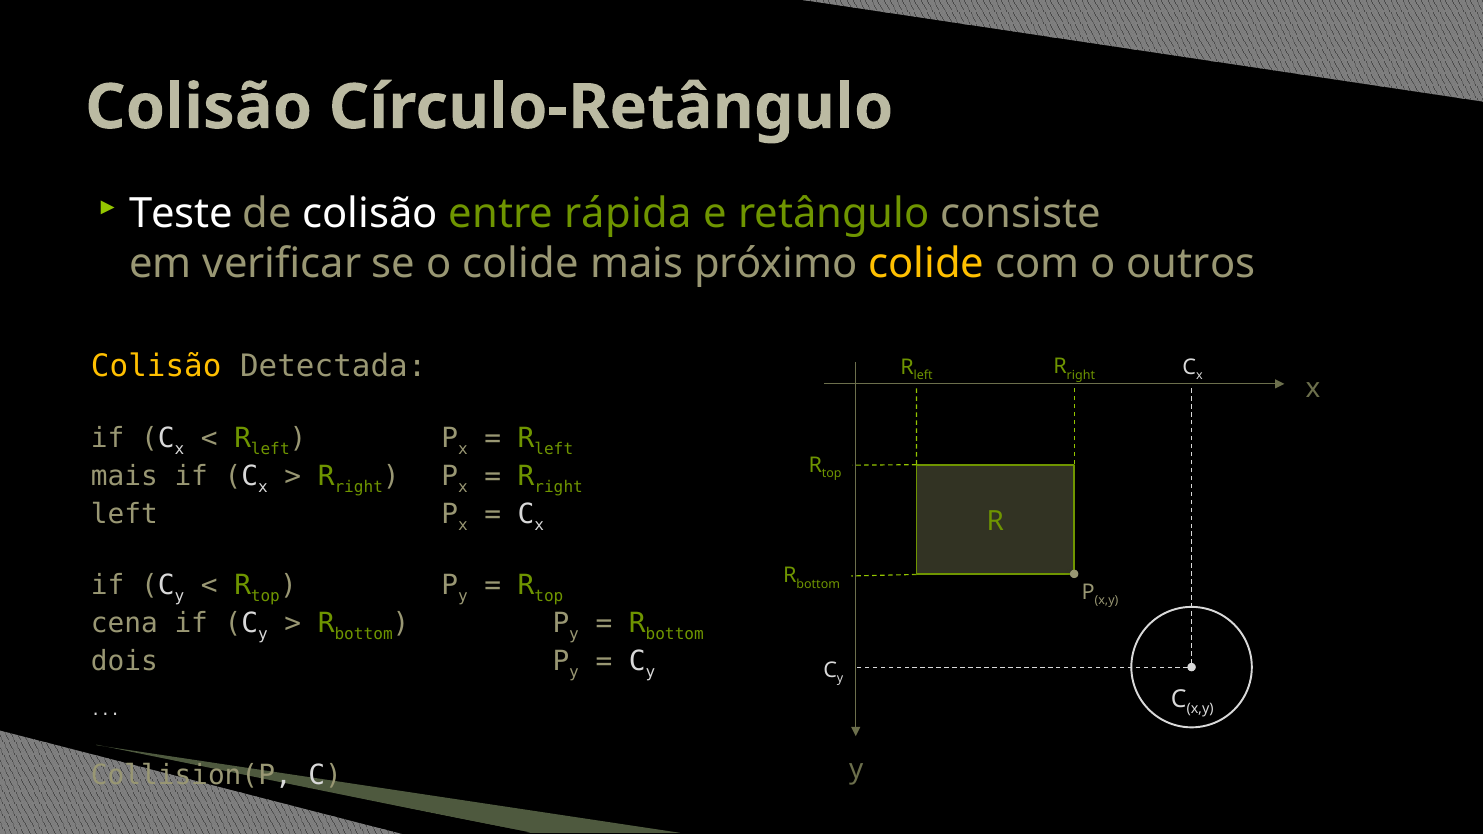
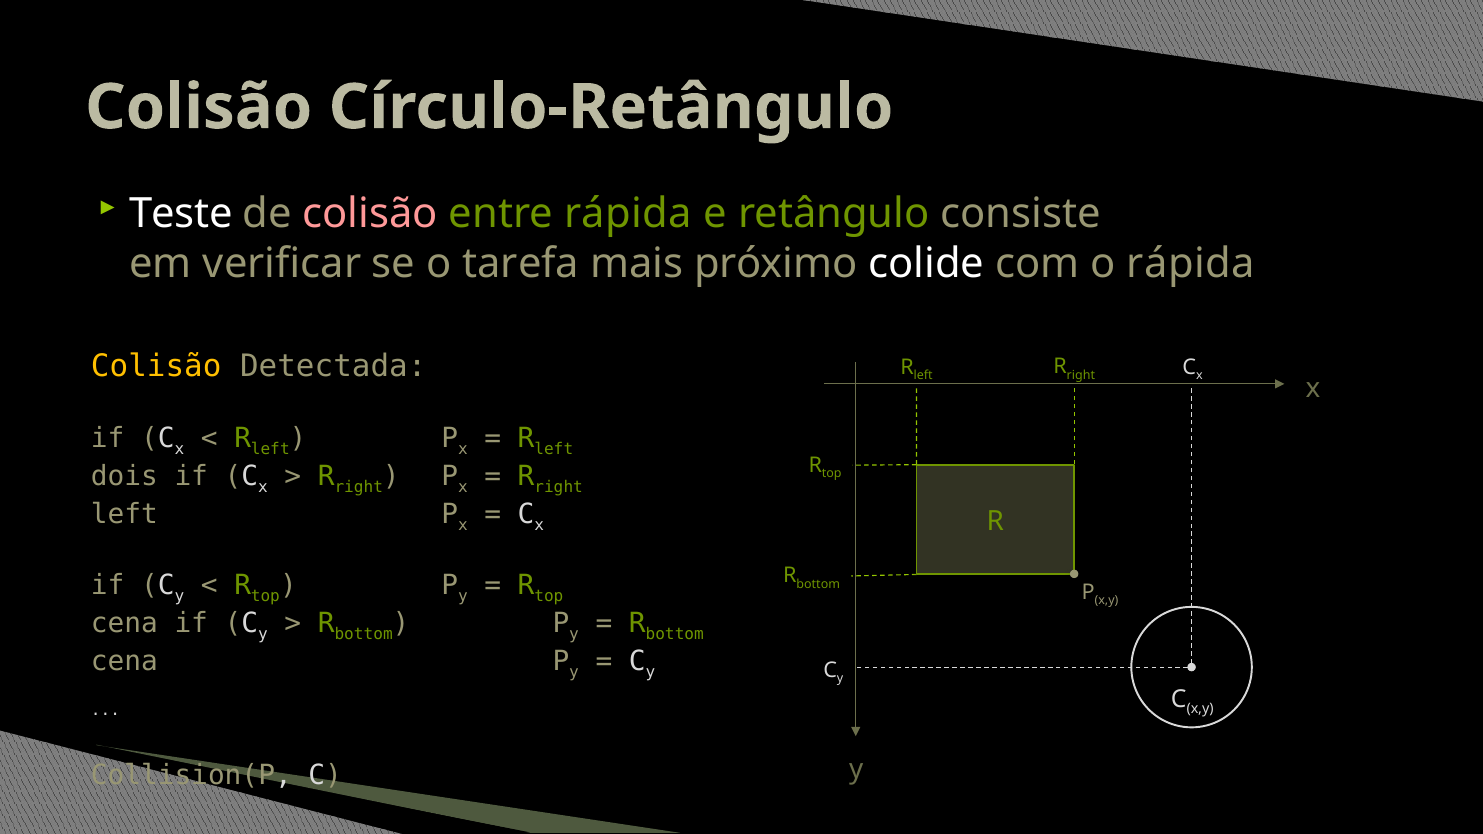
colisão at (370, 214) colour: white -> pink
o colide: colide -> tarefa
colide at (926, 264) colour: yellow -> white
o outros: outros -> rápida
mais at (124, 477): mais -> dois
dois at (124, 662): dois -> cena
